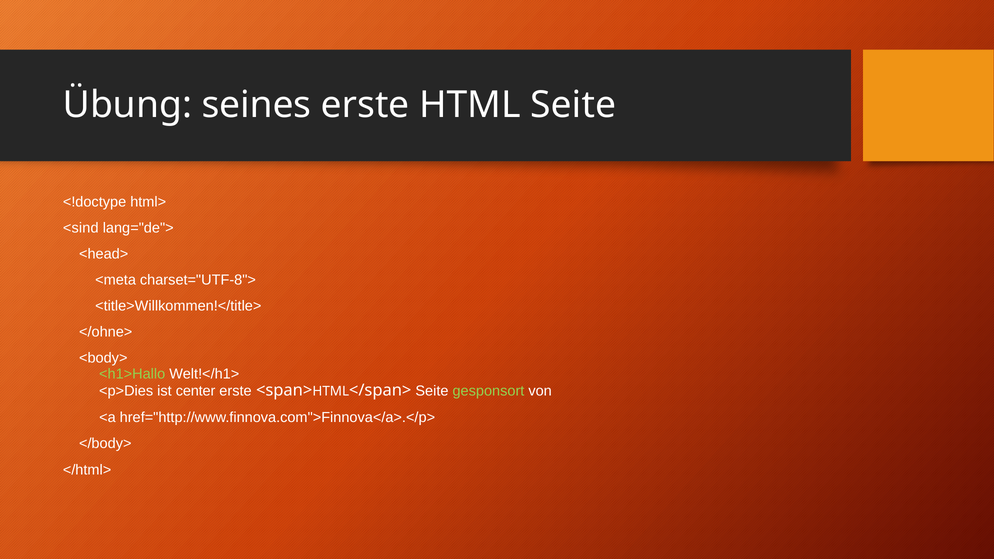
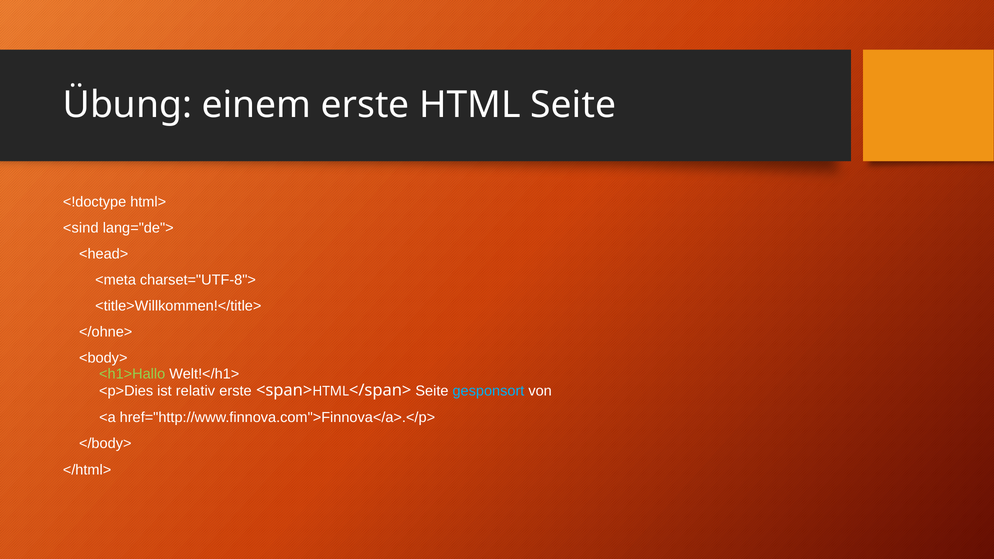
seines: seines -> einem
center: center -> relativ
gesponsort colour: light green -> light blue
